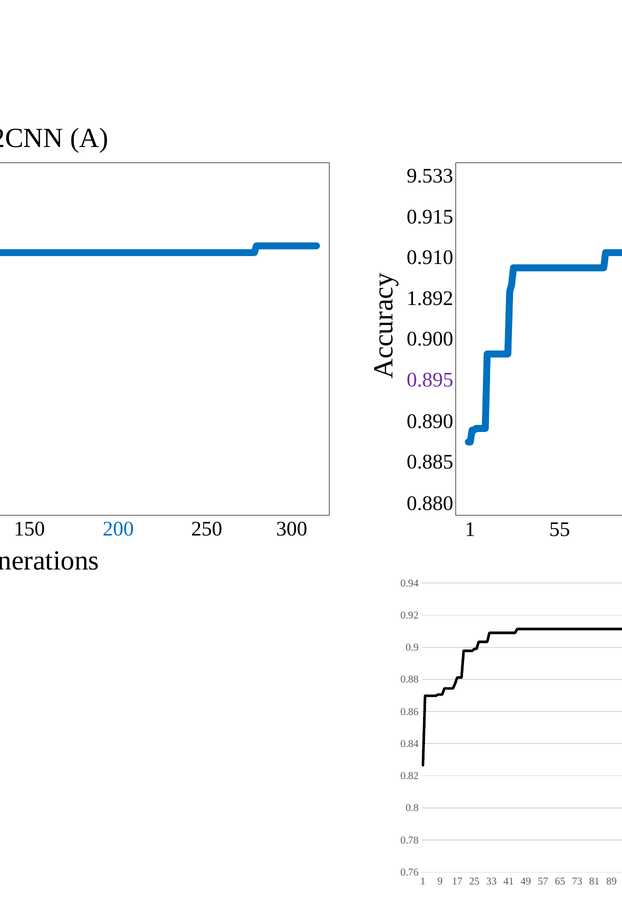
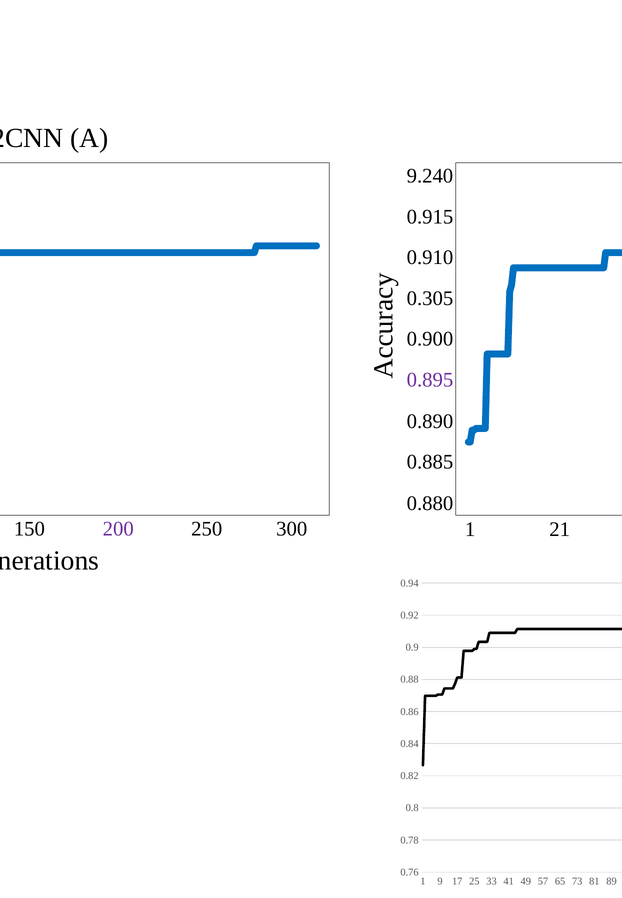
9.533: 9.533 -> 9.240
1.892: 1.892 -> 0.305
200 colour: blue -> purple
55: 55 -> 21
